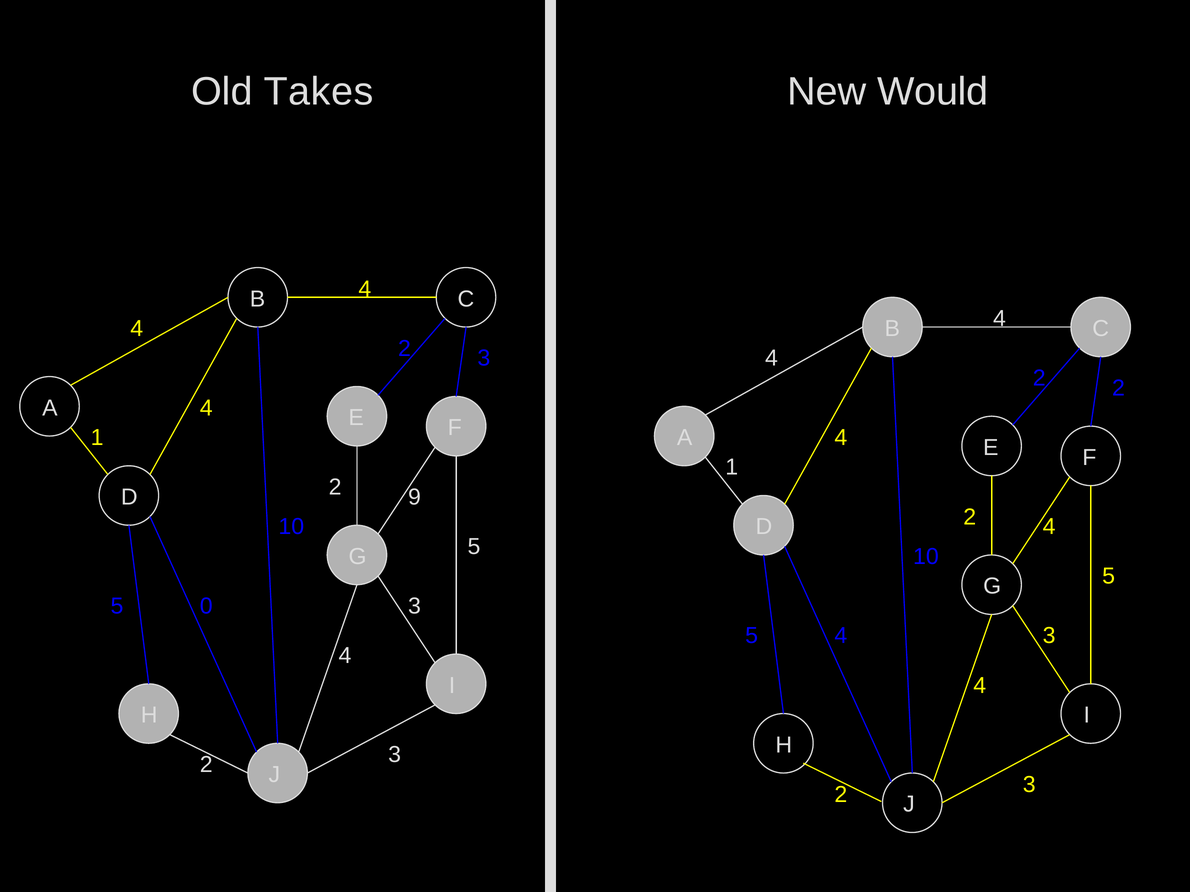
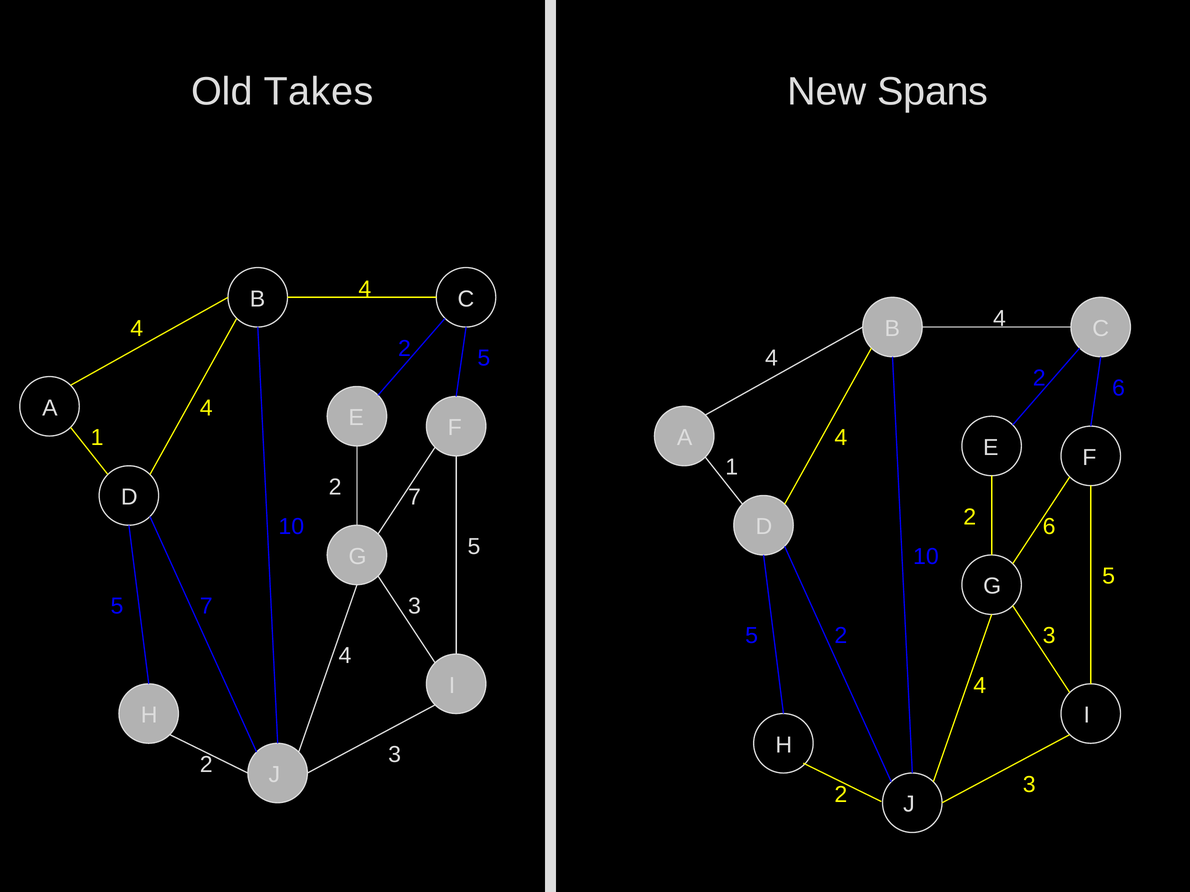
Would: Would -> Spans
3 at (484, 359): 3 -> 5
2 at (1119, 388): 2 -> 6
2 9: 9 -> 7
4 at (1049, 527): 4 -> 6
5 0: 0 -> 7
5 4: 4 -> 2
